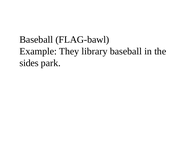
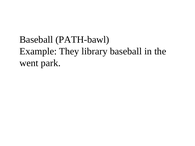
FLAG-bawl: FLAG-bawl -> PATH-bawl
sides: sides -> went
